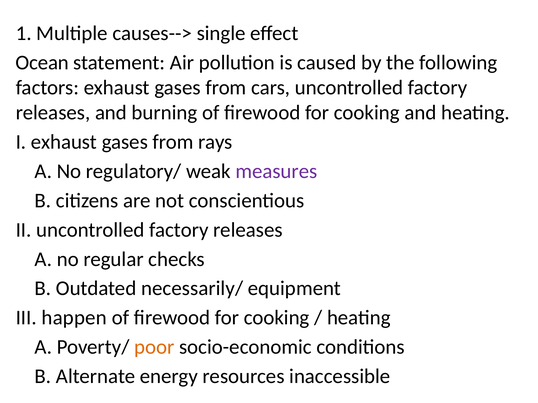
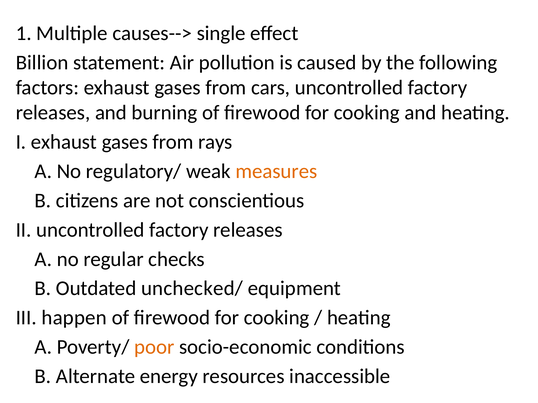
Ocean: Ocean -> Billion
measures colour: purple -> orange
necessarily/: necessarily/ -> unchecked/
